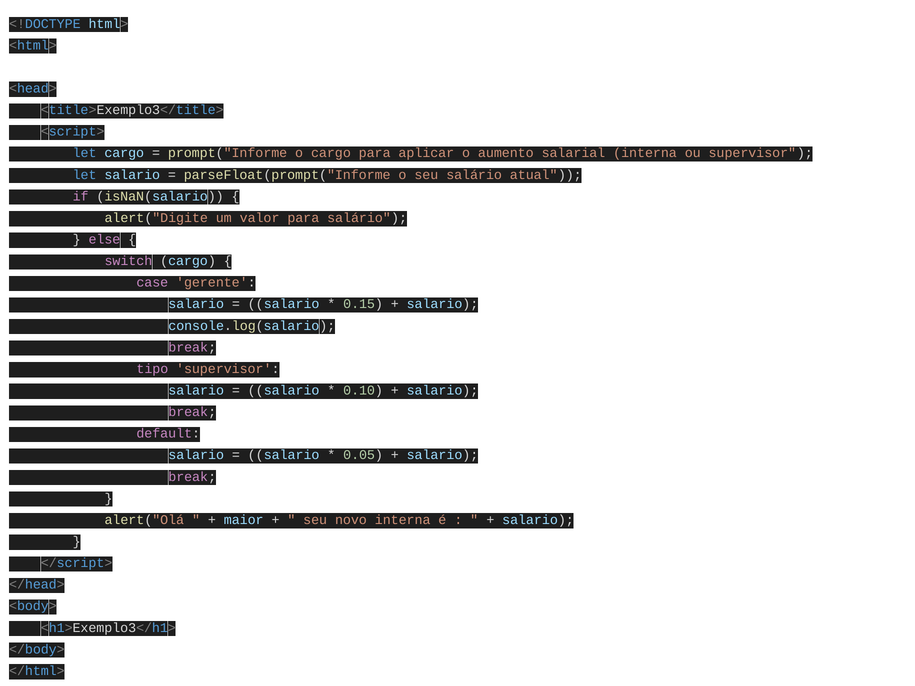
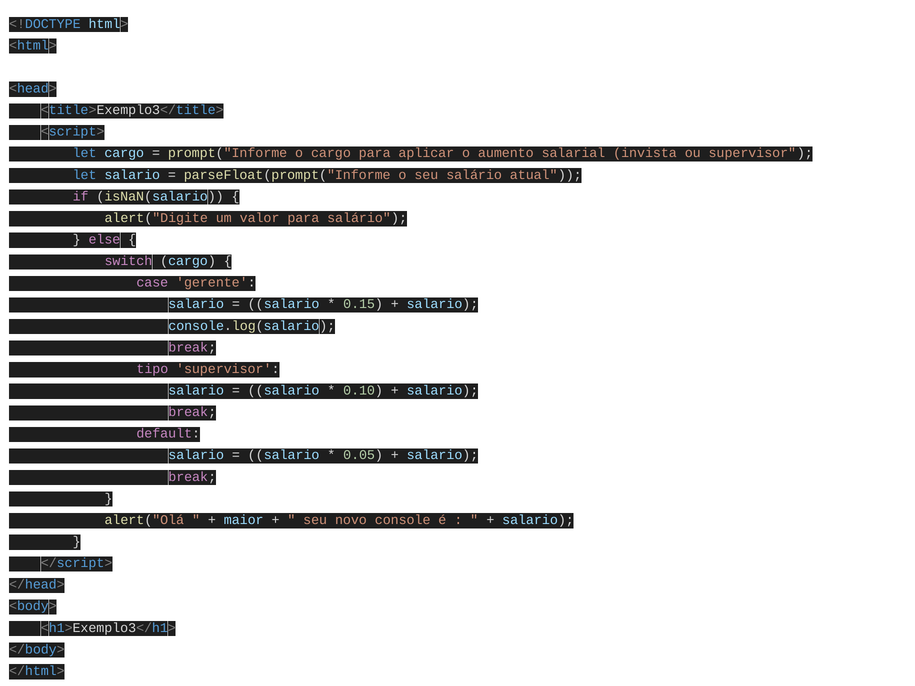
salarial interna: interna -> invista
novo interna: interna -> console
